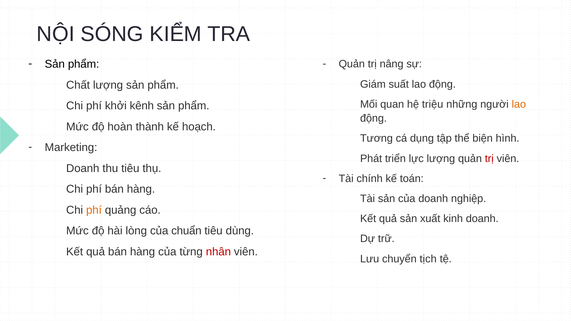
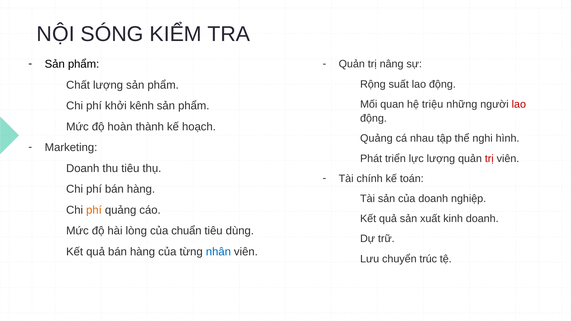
Giám: Giám -> Rộng
lao at (519, 104) colour: orange -> red
Tương at (376, 138): Tương -> Quảng
dụng: dụng -> nhau
biện: biện -> nghi
nhân colour: red -> blue
tịch: tịch -> trúc
